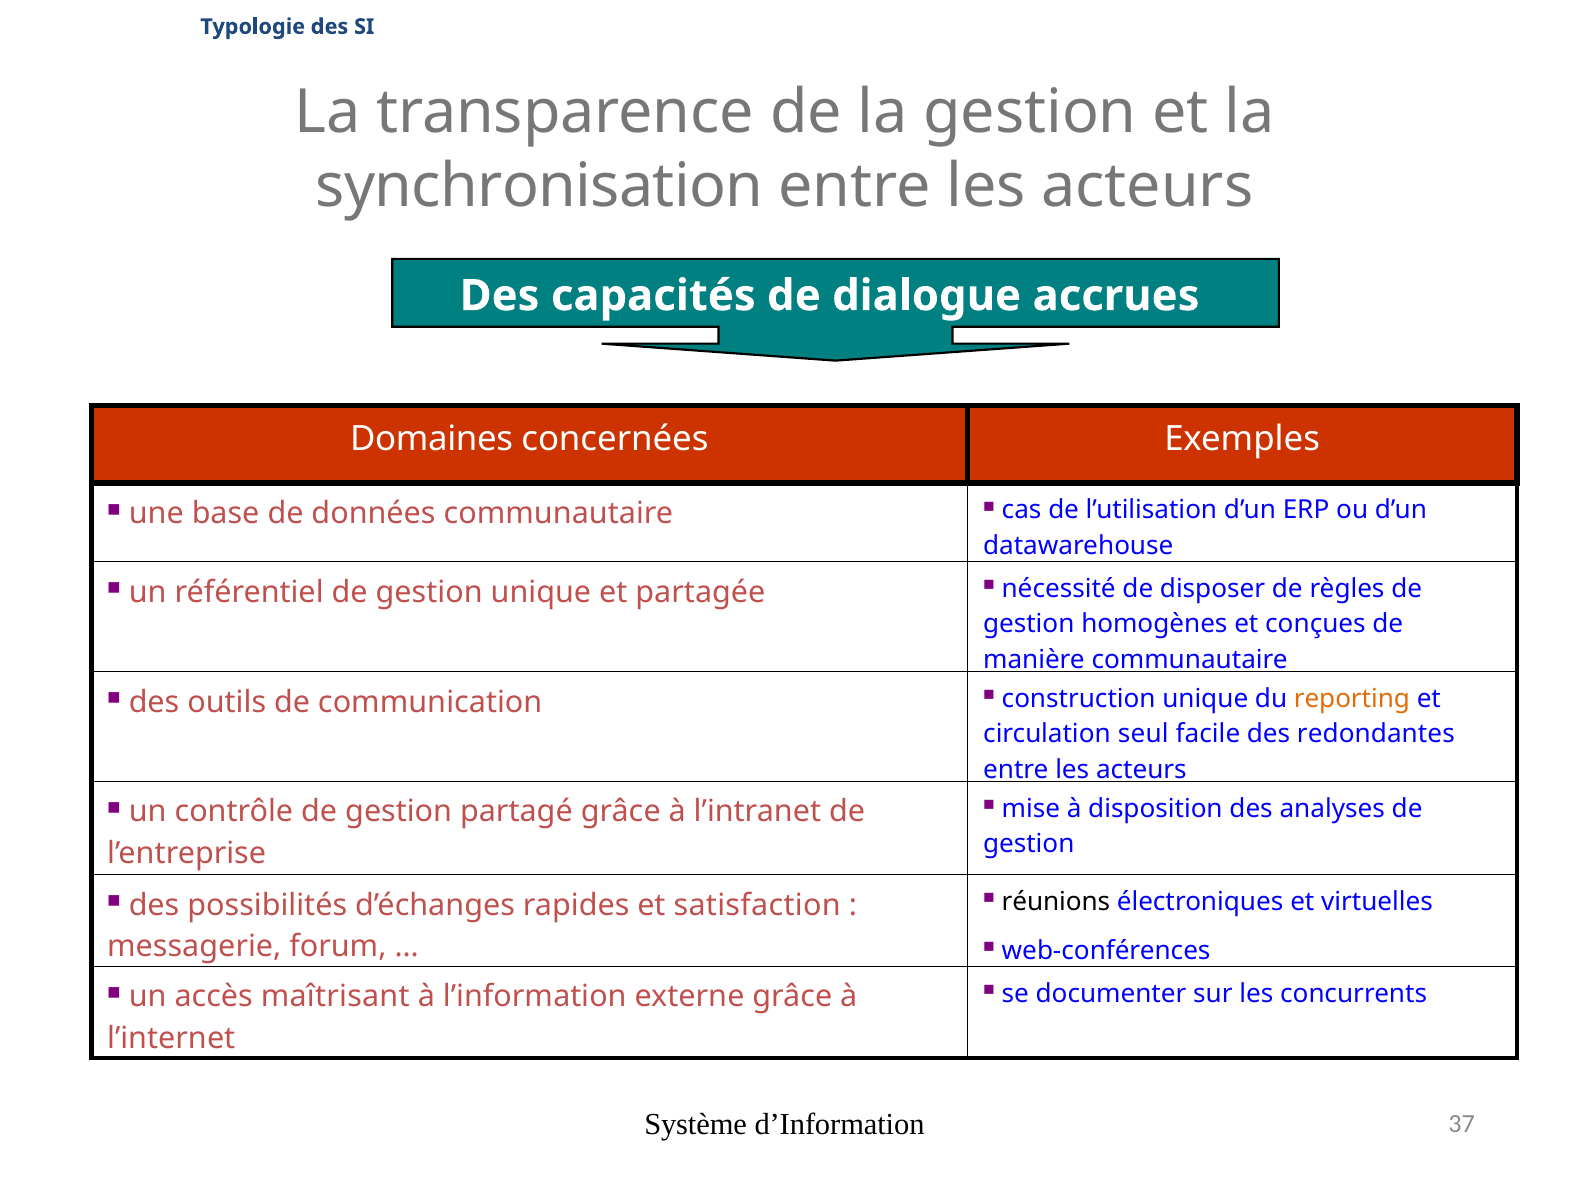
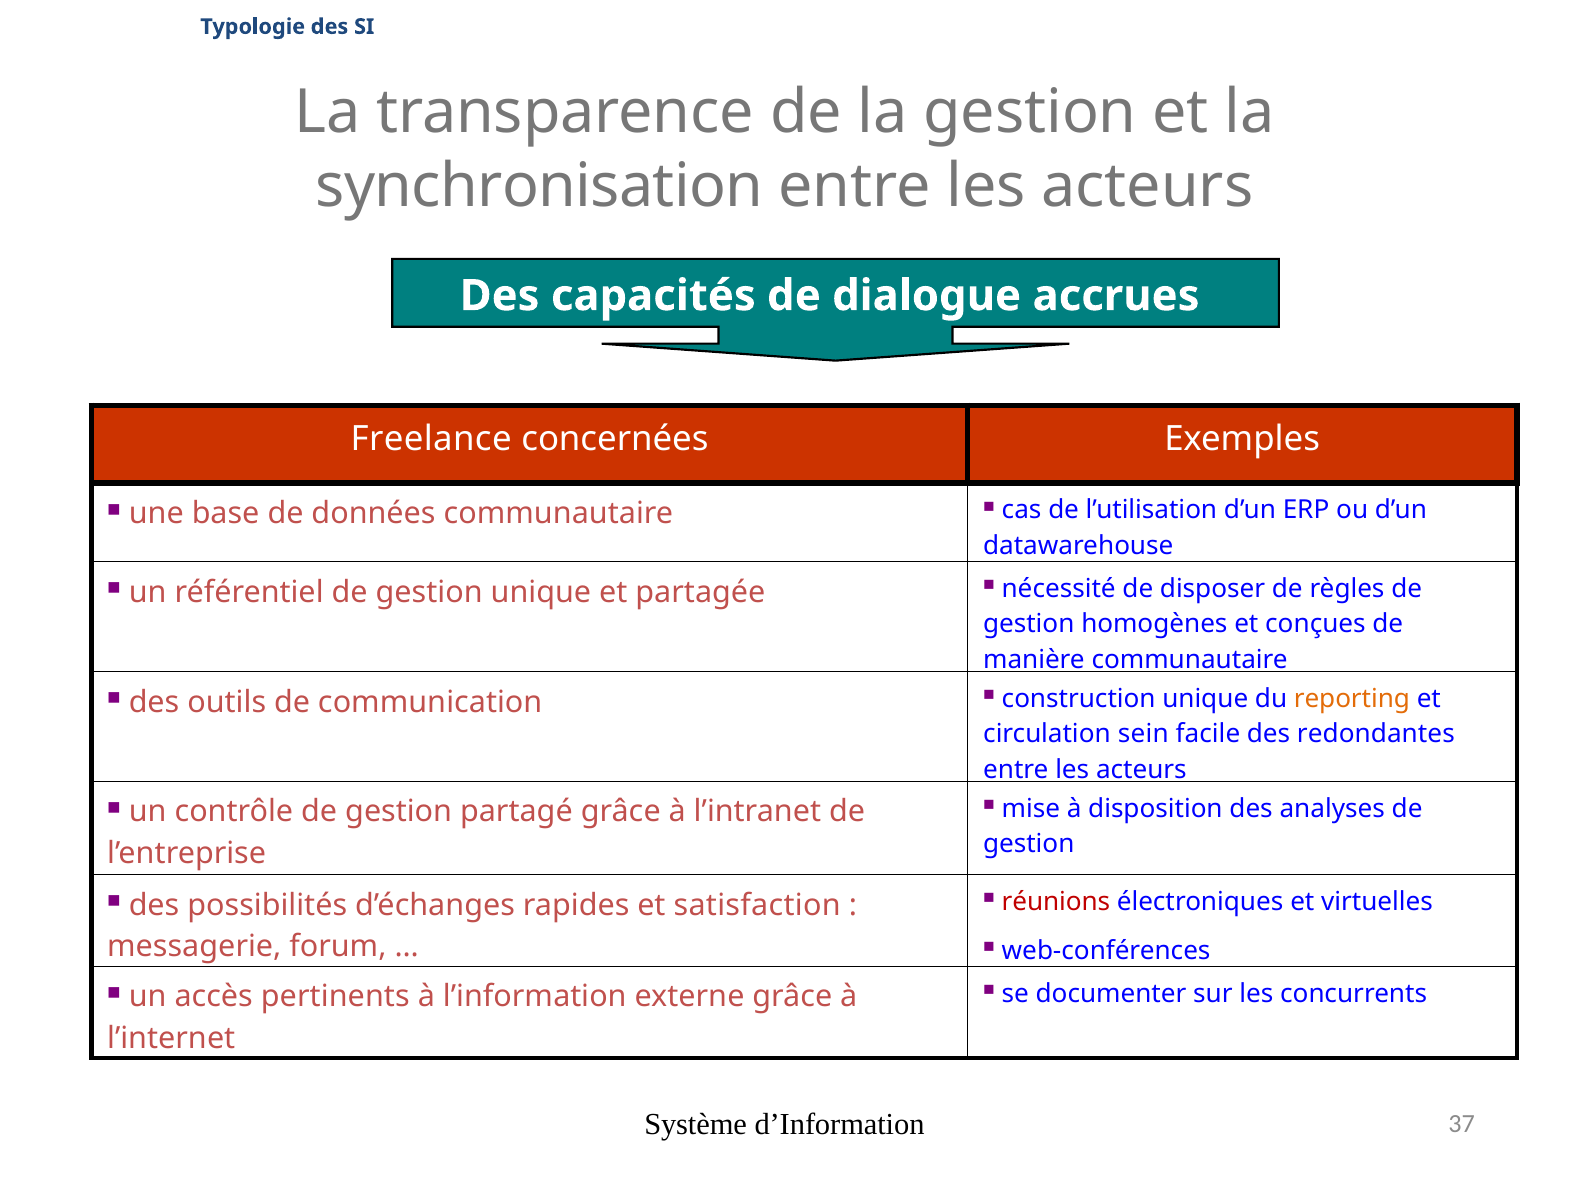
Domaines: Domaines -> Freelance
seul: seul -> sein
réunions colour: black -> red
maîtrisant: maîtrisant -> pertinents
